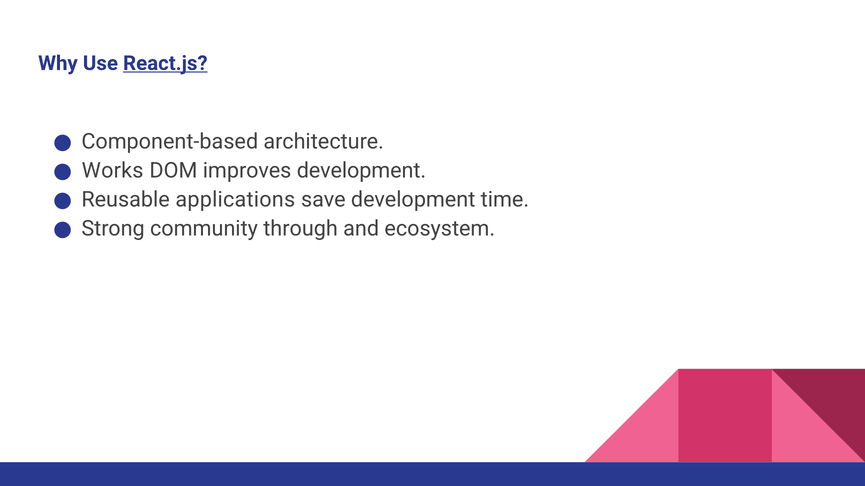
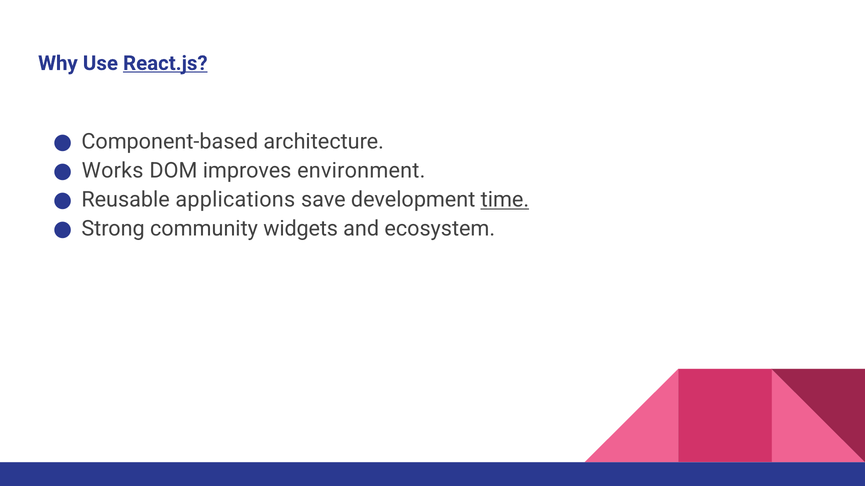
improves development: development -> environment
time underline: none -> present
through: through -> widgets
